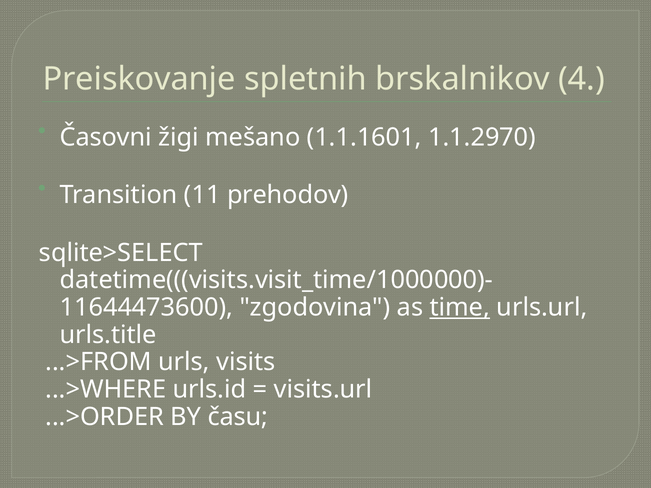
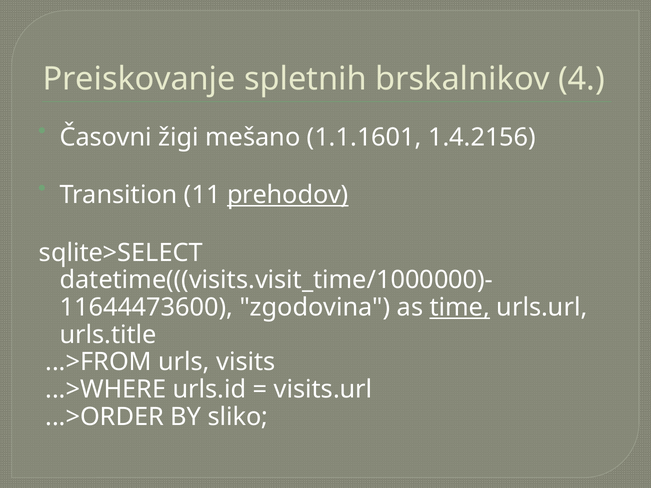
1.1.2970: 1.1.2970 -> 1.4.2156
prehodov underline: none -> present
času: času -> sliko
